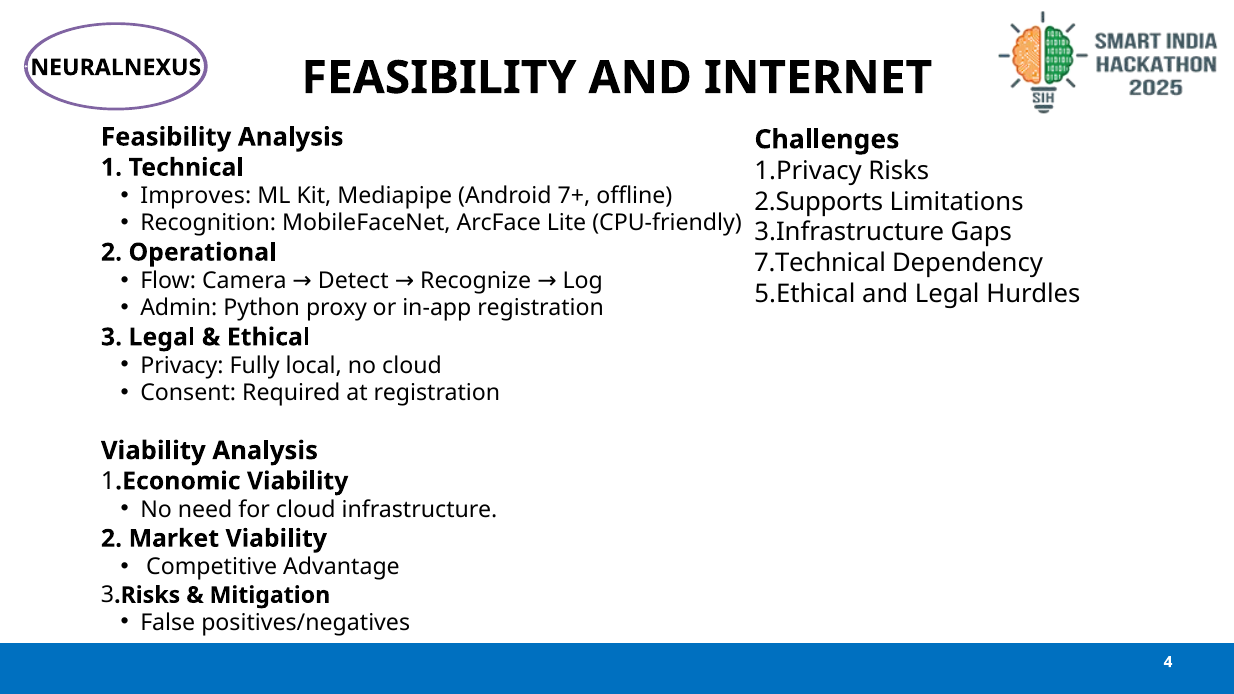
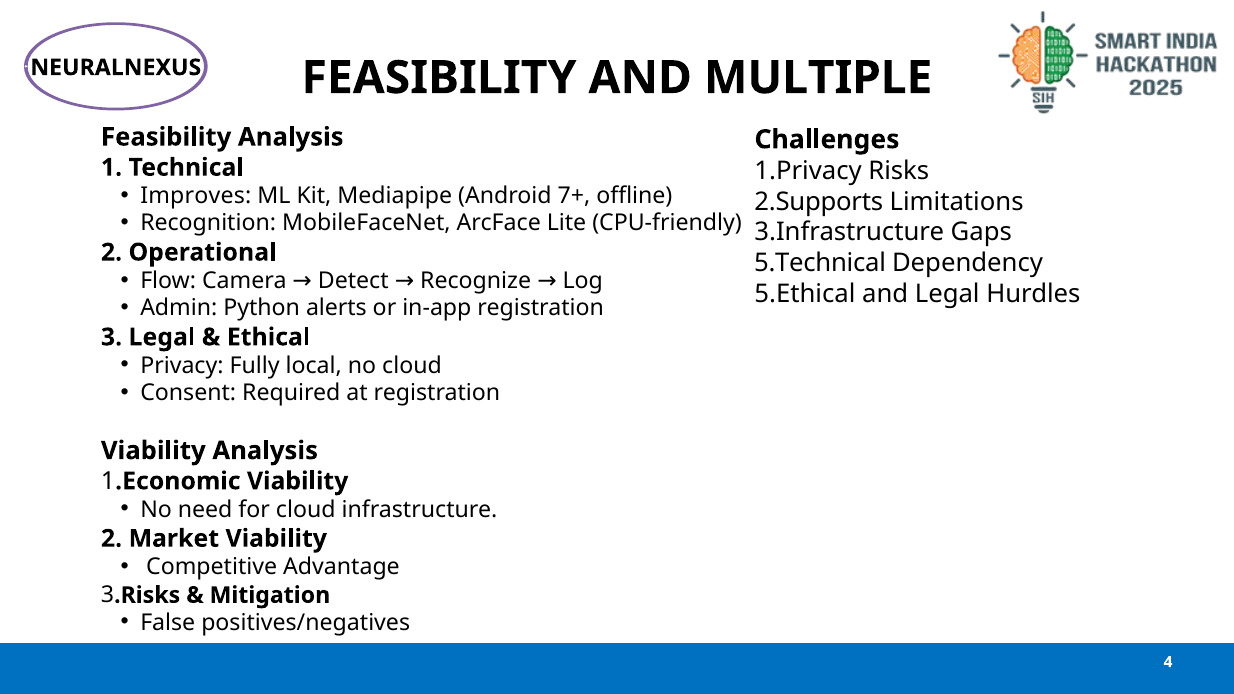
INTERNET: INTERNET -> MULTIPLE
7.Technical: 7.Technical -> 5.Technical
proxy: proxy -> alerts
